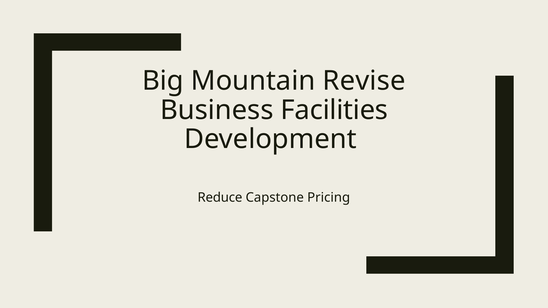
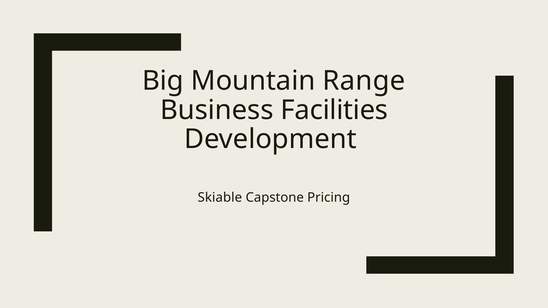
Revise: Revise -> Range
Reduce: Reduce -> Skiable
